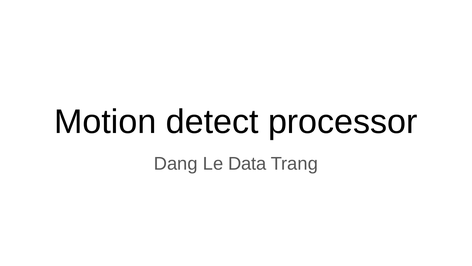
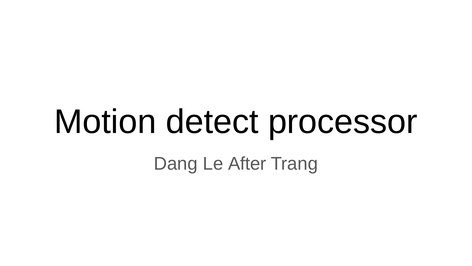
Data: Data -> After
